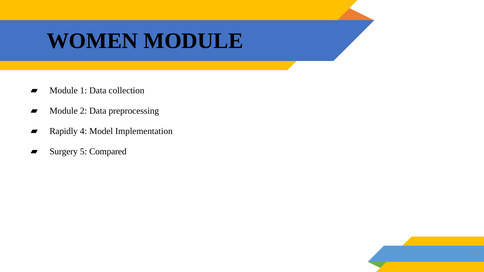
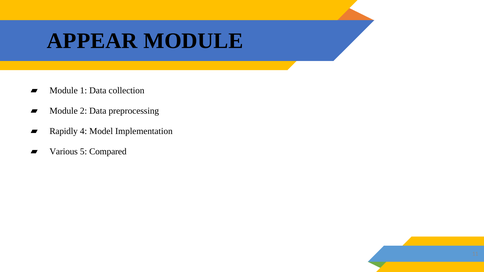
WOMEN: WOMEN -> APPEAR
Surgery: Surgery -> Various
